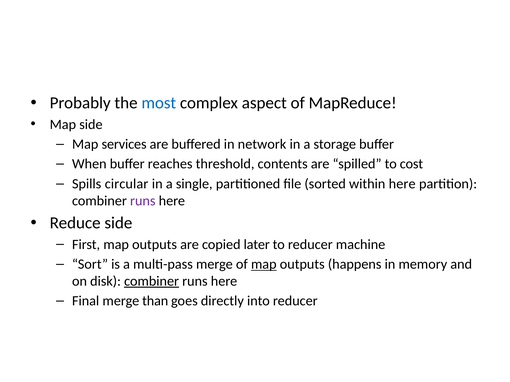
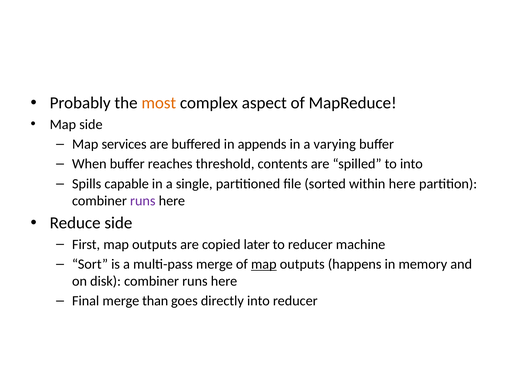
most colour: blue -> orange
network: network -> appends
storage: storage -> varying
to cost: cost -> into
circular: circular -> capable
combiner at (152, 282) underline: present -> none
